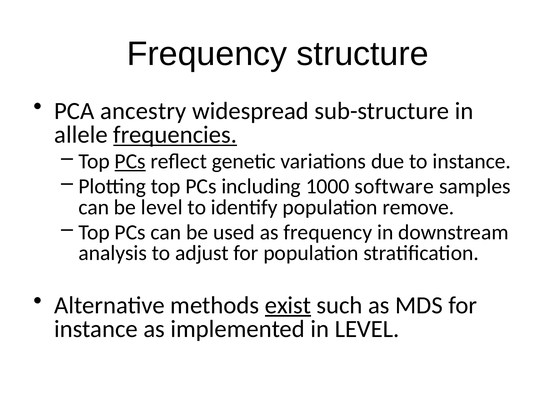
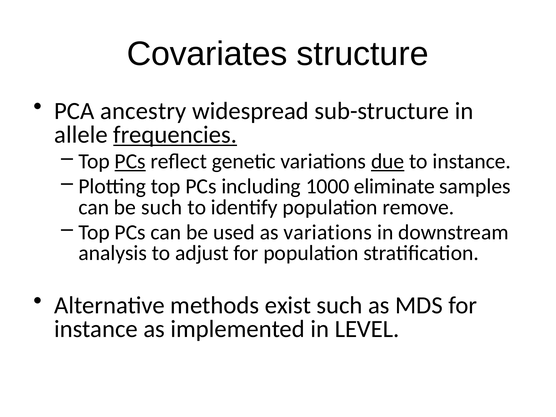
Frequency at (207, 54): Frequency -> Covariates
due underline: none -> present
software: software -> eliminate
be level: level -> such
as frequency: frequency -> variations
exist underline: present -> none
